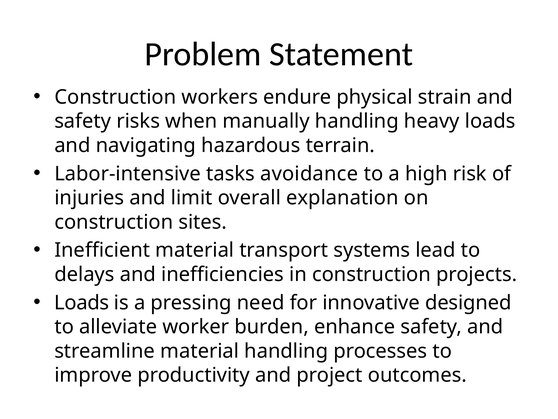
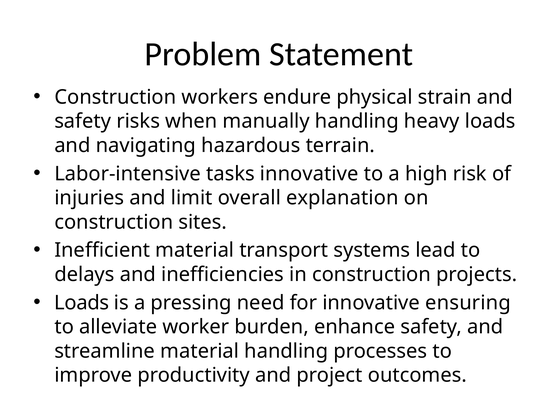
tasks avoidance: avoidance -> innovative
designed: designed -> ensuring
